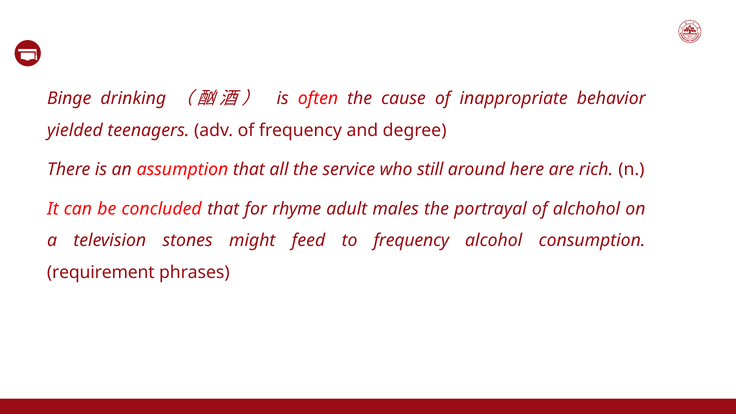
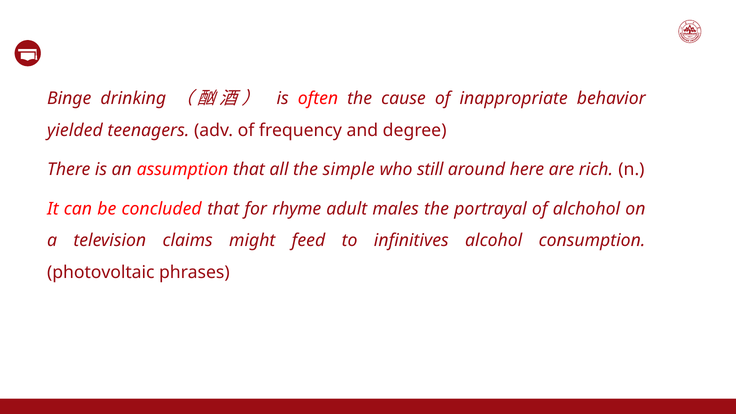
service: service -> simple
stones: stones -> claims
to frequency: frequency -> infinitives
requirement: requirement -> photovoltaic
